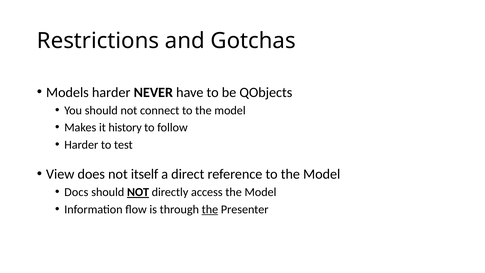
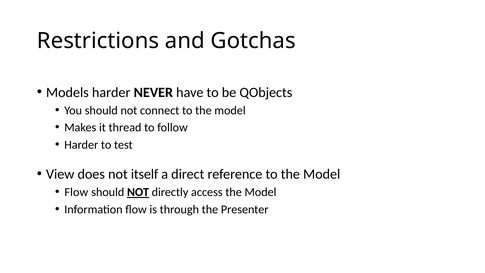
history: history -> thread
Docs at (76, 192): Docs -> Flow
the at (210, 209) underline: present -> none
